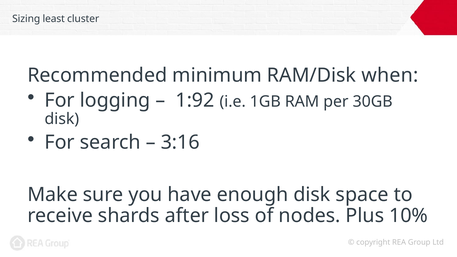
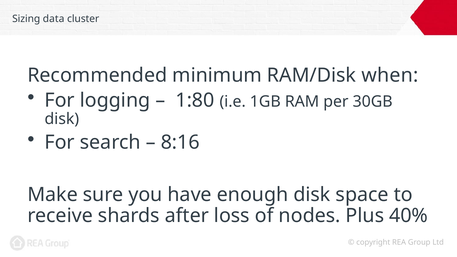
least: least -> data
1:92: 1:92 -> 1:80
3:16: 3:16 -> 8:16
10%: 10% -> 40%
